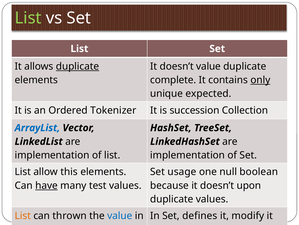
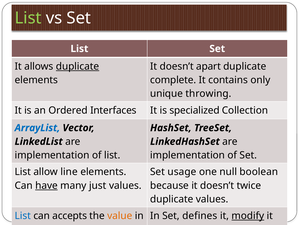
doesn’t value: value -> apart
only underline: present -> none
expected: expected -> throwing
Tokenizer: Tokenizer -> Interfaces
succession: succession -> specialized
this: this -> line
test: test -> just
upon: upon -> twice
List at (23, 215) colour: orange -> blue
thrown: thrown -> accepts
value at (120, 215) colour: blue -> orange
modify underline: none -> present
